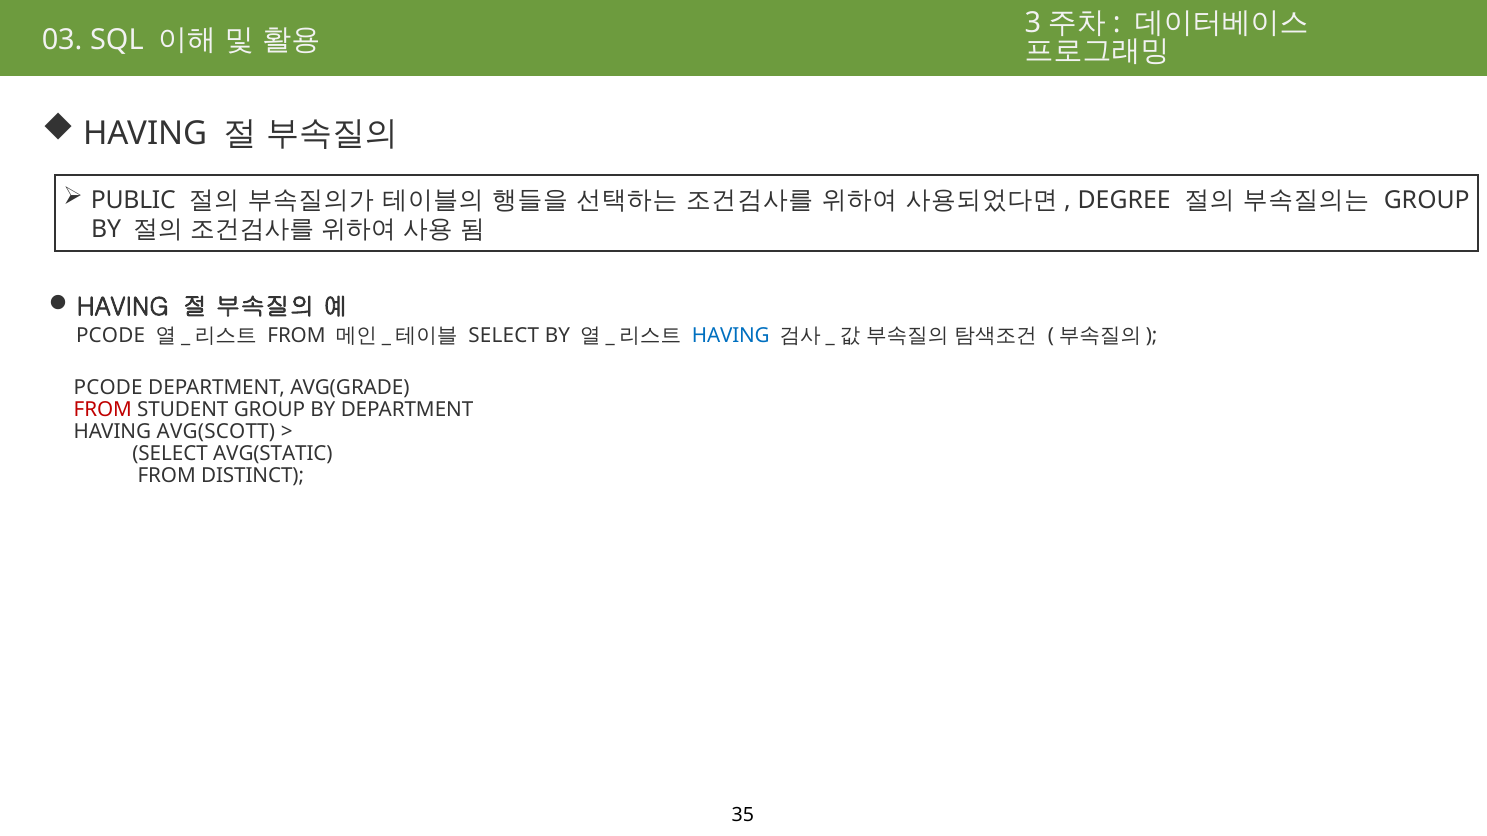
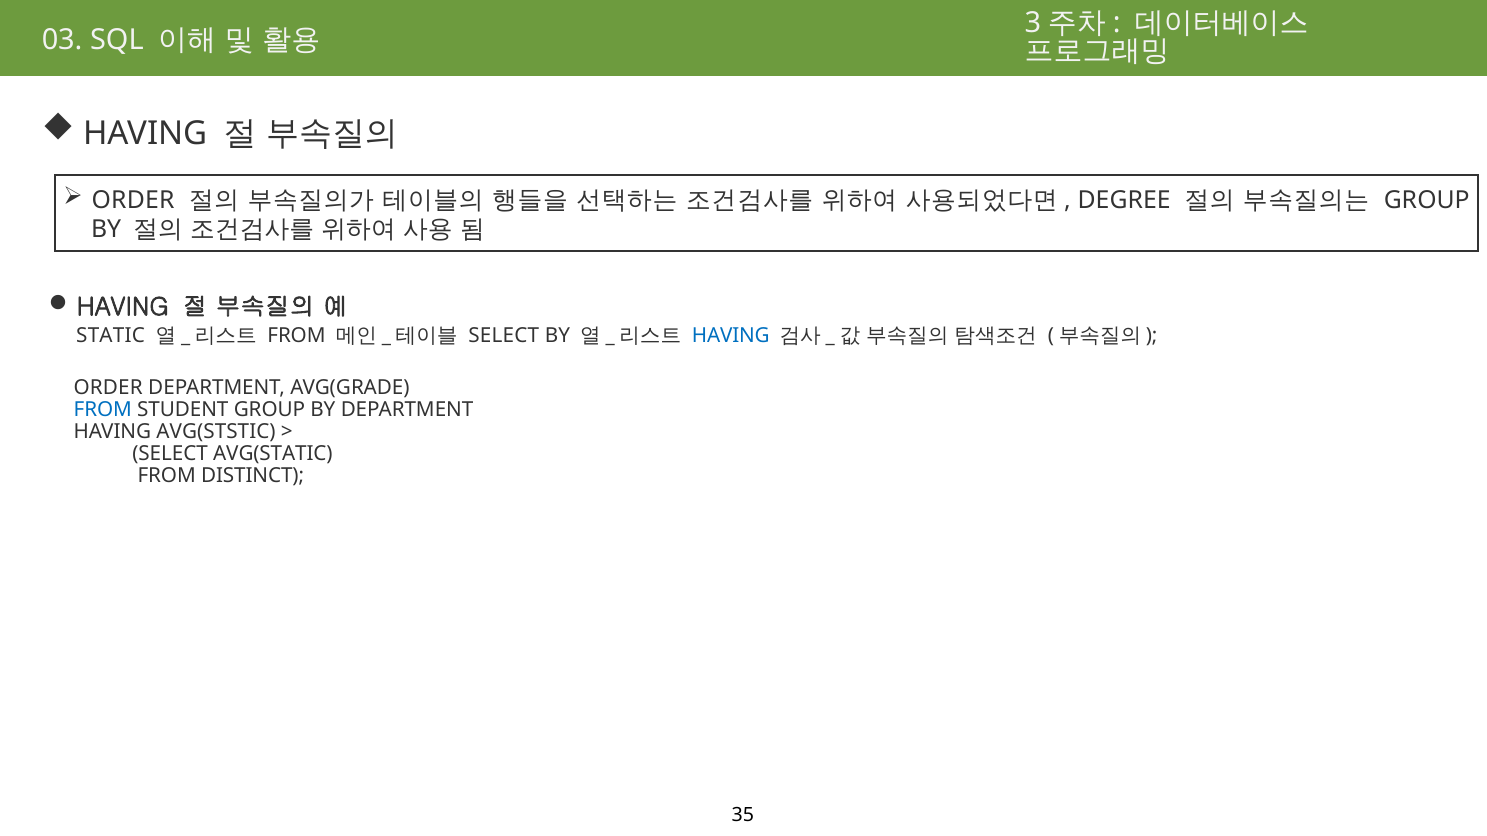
PUBLIC at (133, 200): PUBLIC -> ORDER
PCODE at (111, 336): PCODE -> STATIC
PCODE at (108, 388): PCODE -> ORDER
FROM at (103, 410) colour: red -> blue
AVG(SCOTT: AVG(SCOTT -> AVG(STSTIC
